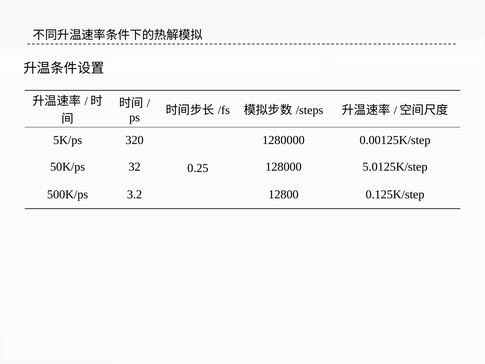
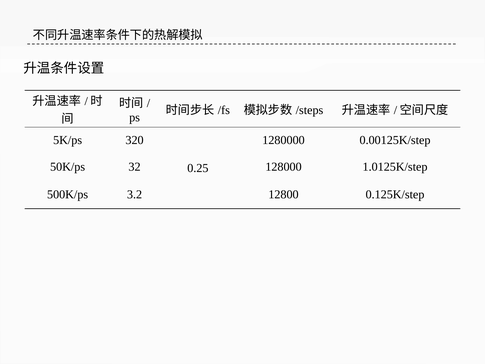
5.0125K/step: 5.0125K/step -> 1.0125K/step
